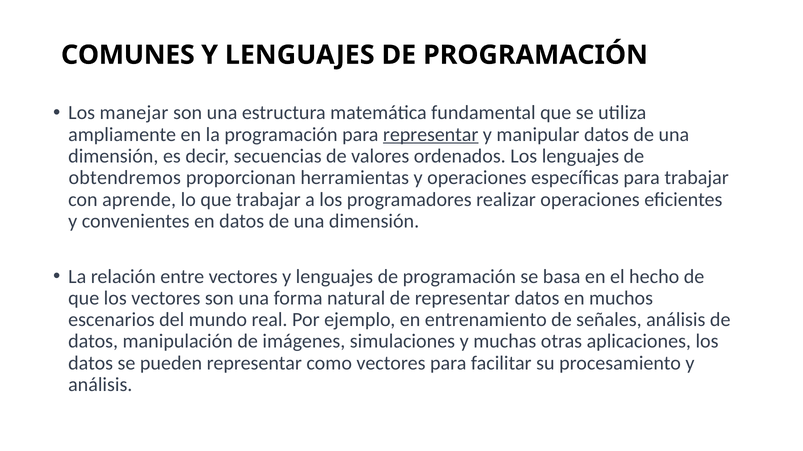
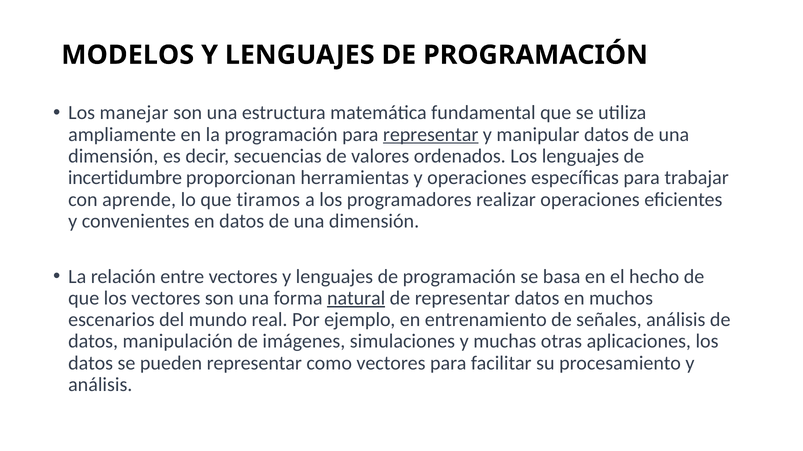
COMUNES: COMUNES -> MODELOS
obtendremos: obtendremos -> incertidumbre
que trabajar: trabajar -> tiramos
natural underline: none -> present
